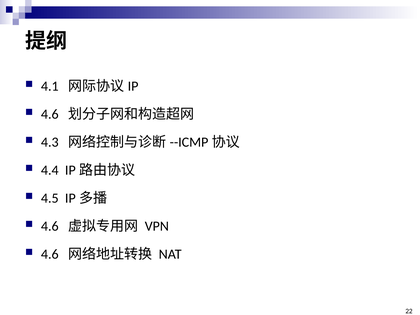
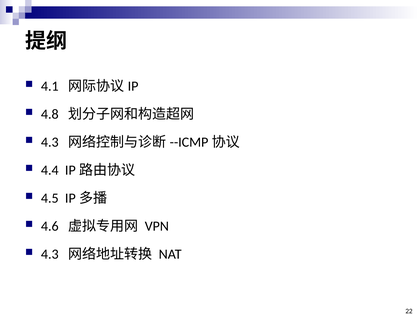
4.6 at (50, 114): 4.6 -> 4.8
4.6 at (50, 254): 4.6 -> 4.3
